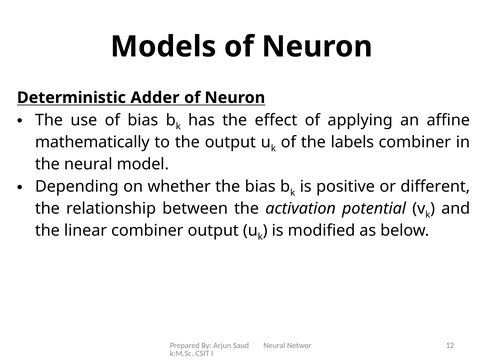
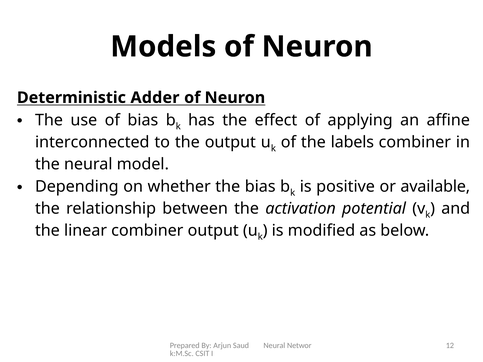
mathematically: mathematically -> interconnected
different: different -> available
